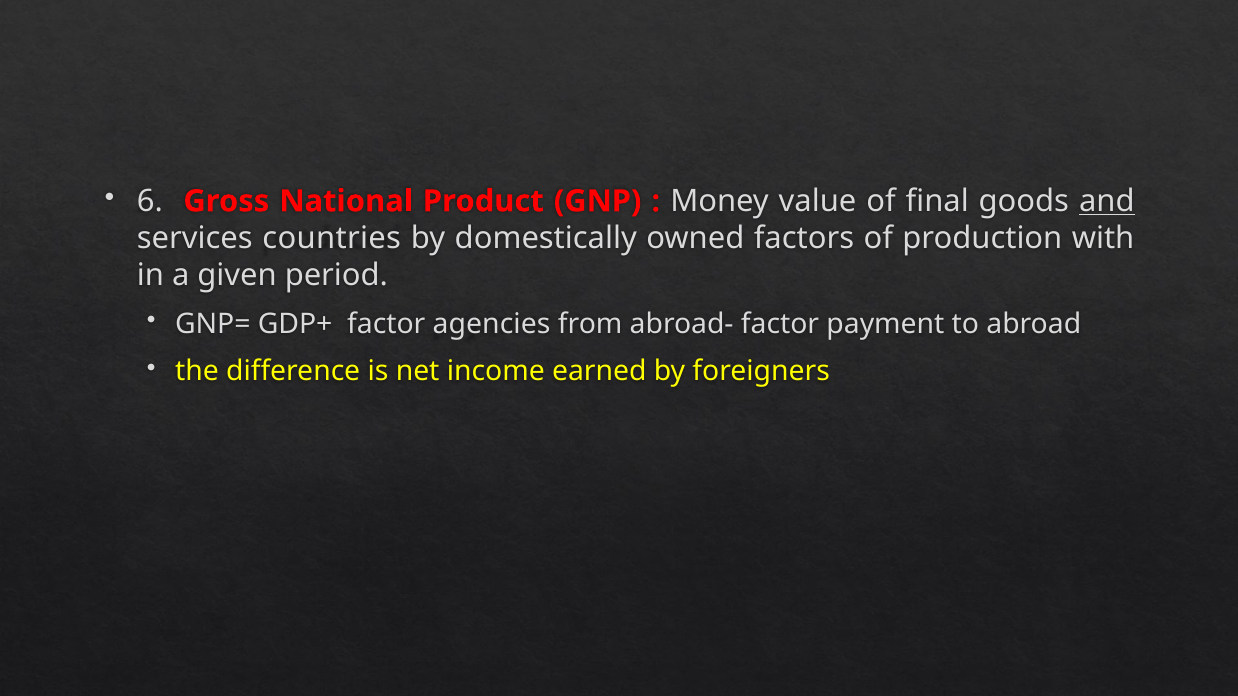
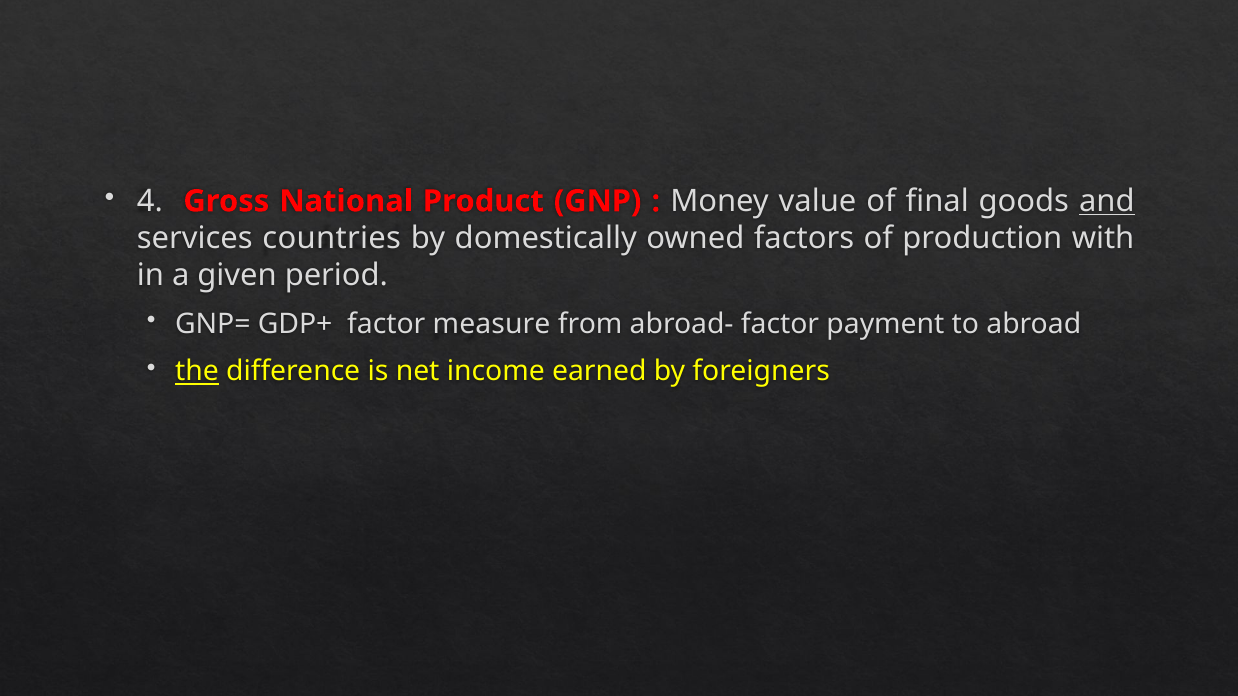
6: 6 -> 4
agencies: agencies -> measure
the underline: none -> present
